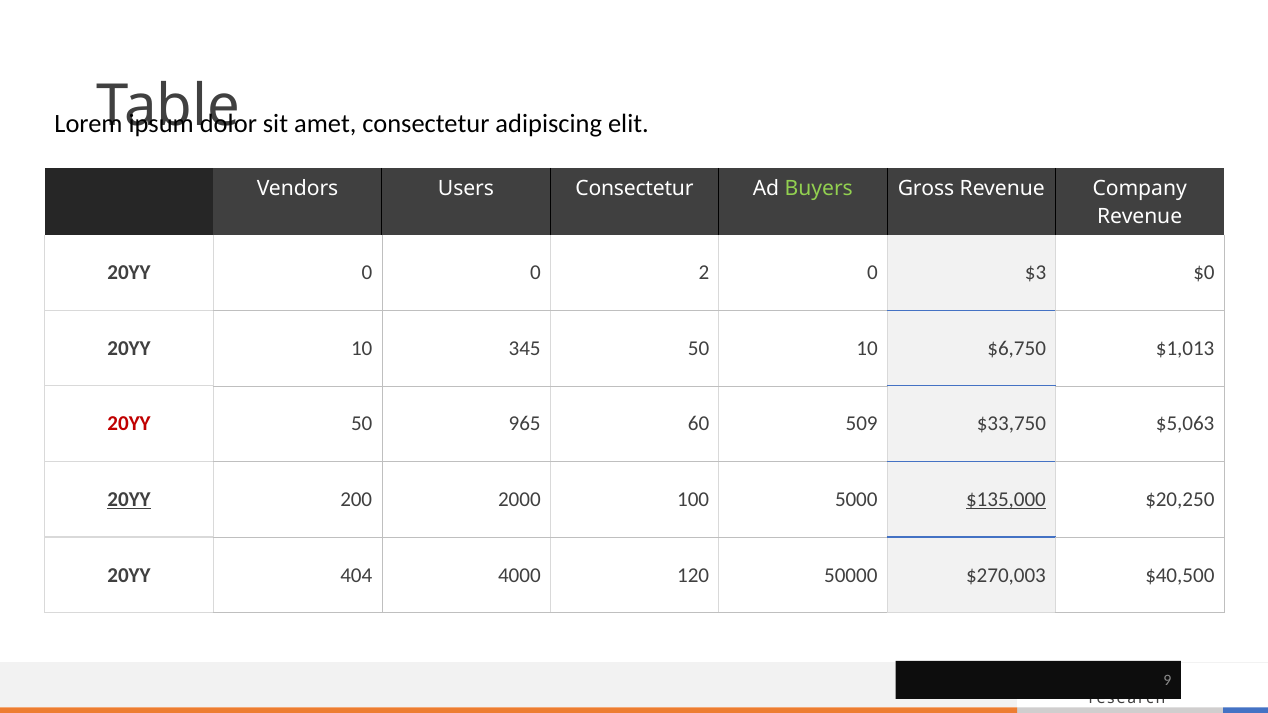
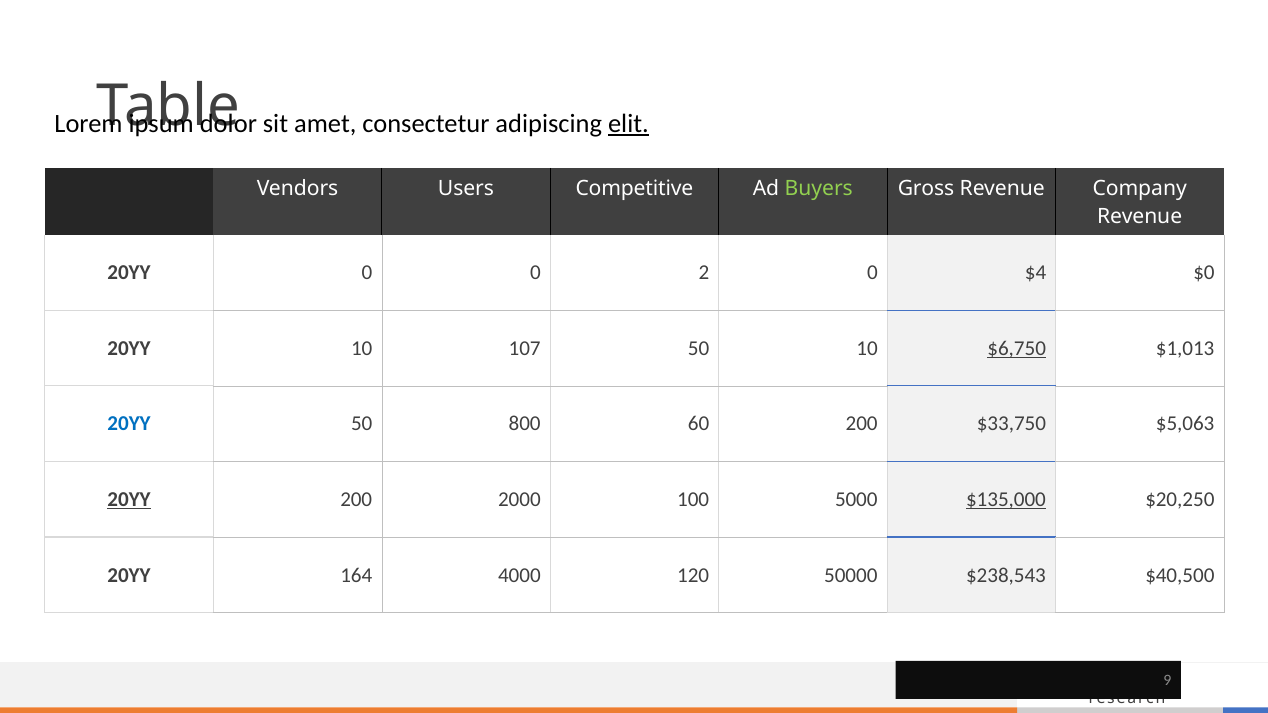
elit underline: none -> present
Users Consectetur: Consectetur -> Competitive
$3: $3 -> $4
345: 345 -> 107
$6,750 underline: none -> present
20YY at (129, 424) colour: red -> blue
965: 965 -> 800
60 509: 509 -> 200
404: 404 -> 164
$270,003: $270,003 -> $238,543
